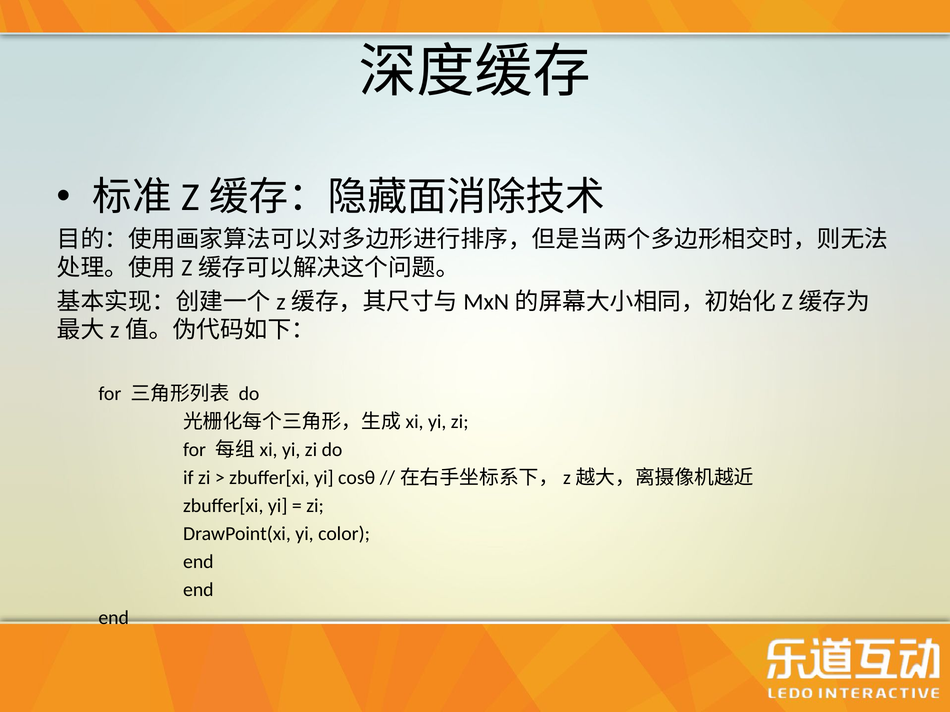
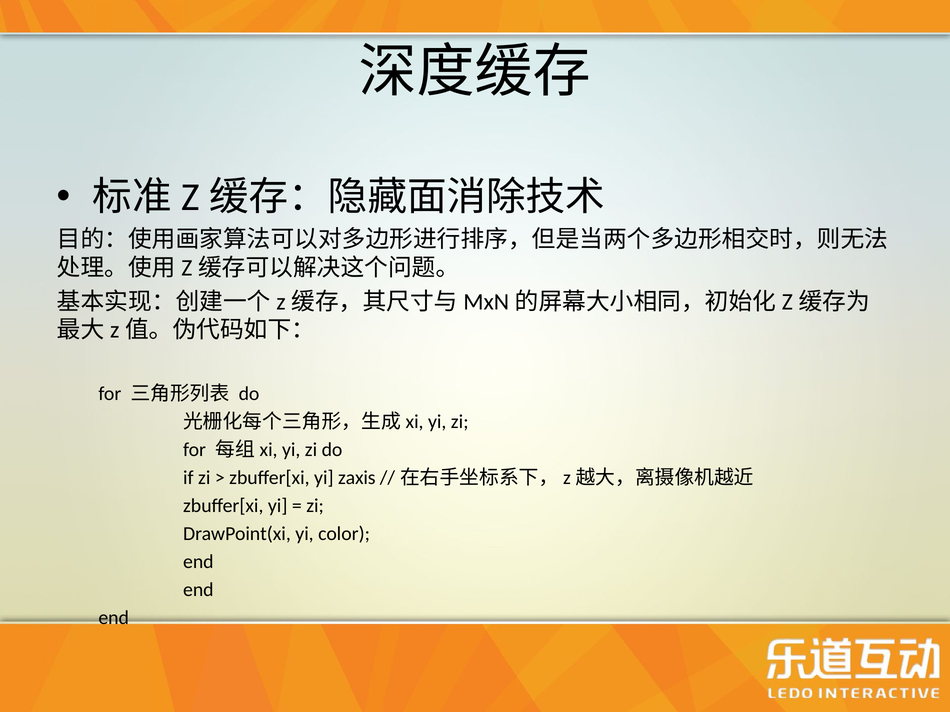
cosθ: cosθ -> zaxis
